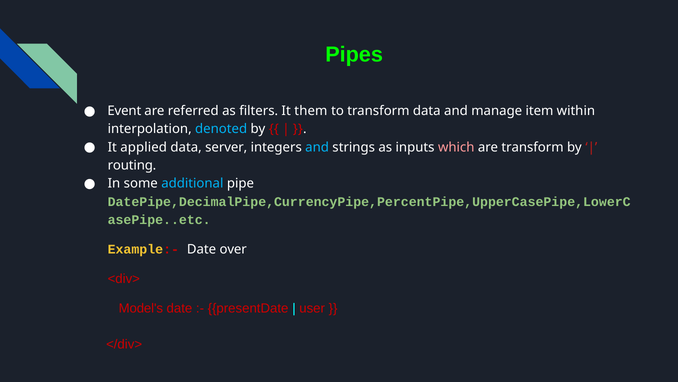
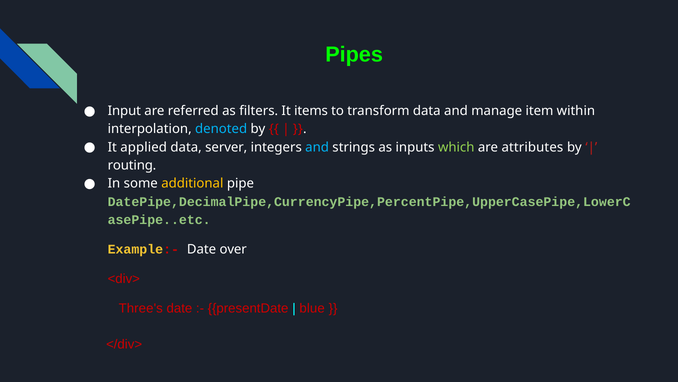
Event: Event -> Input
them: them -> items
which colour: pink -> light green
are transform: transform -> attributes
additional colour: light blue -> yellow
Model's: Model's -> Three's
user: user -> blue
